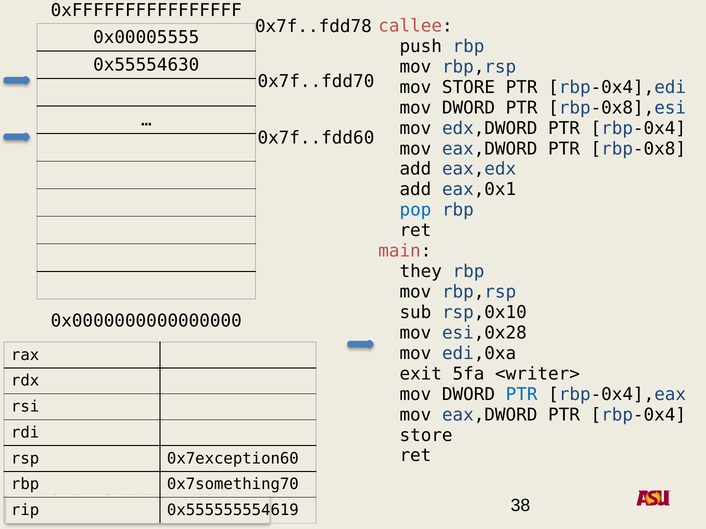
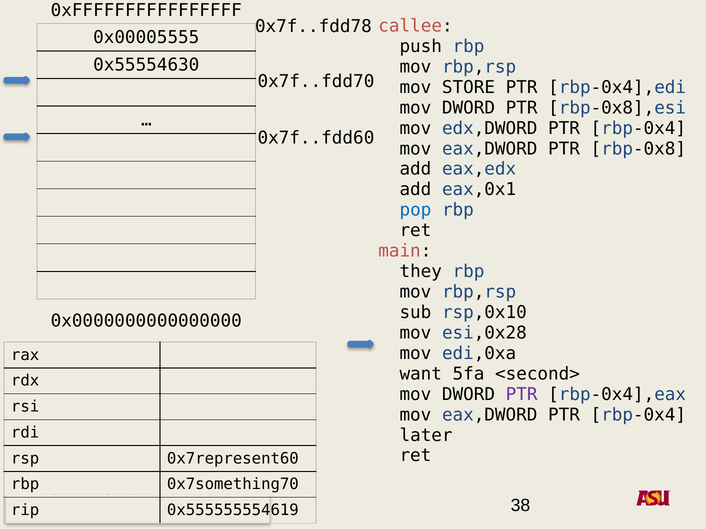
exit: exit -> want
<writer>: <writer> -> <second>
PTR at (522, 395) colour: blue -> purple
store at (426, 436): store -> later
0x7exception60: 0x7exception60 -> 0x7represent60
